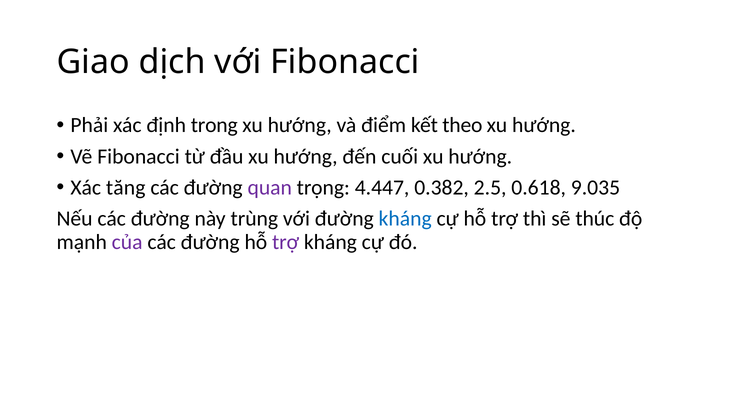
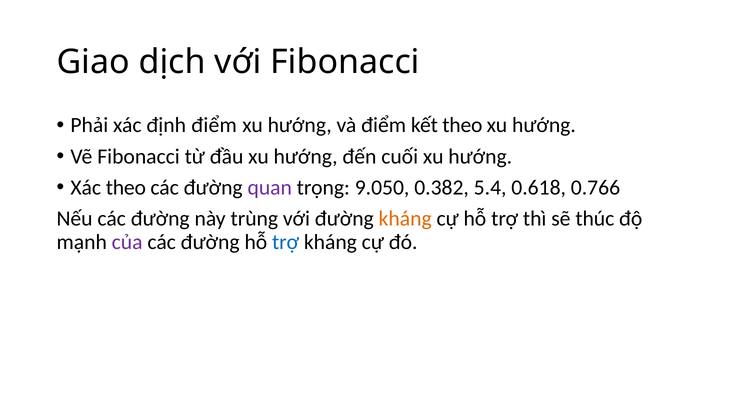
định trong: trong -> điểm
Xác tăng: tăng -> theo
4.447: 4.447 -> 9.050
2.5: 2.5 -> 5.4
9.035: 9.035 -> 0.766
kháng at (405, 219) colour: blue -> orange
trợ at (286, 242) colour: purple -> blue
